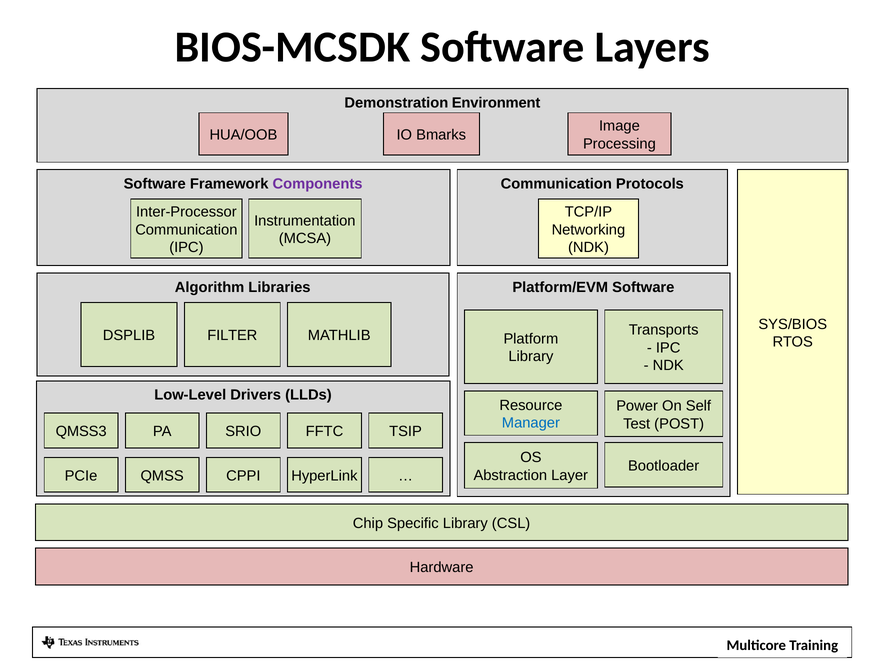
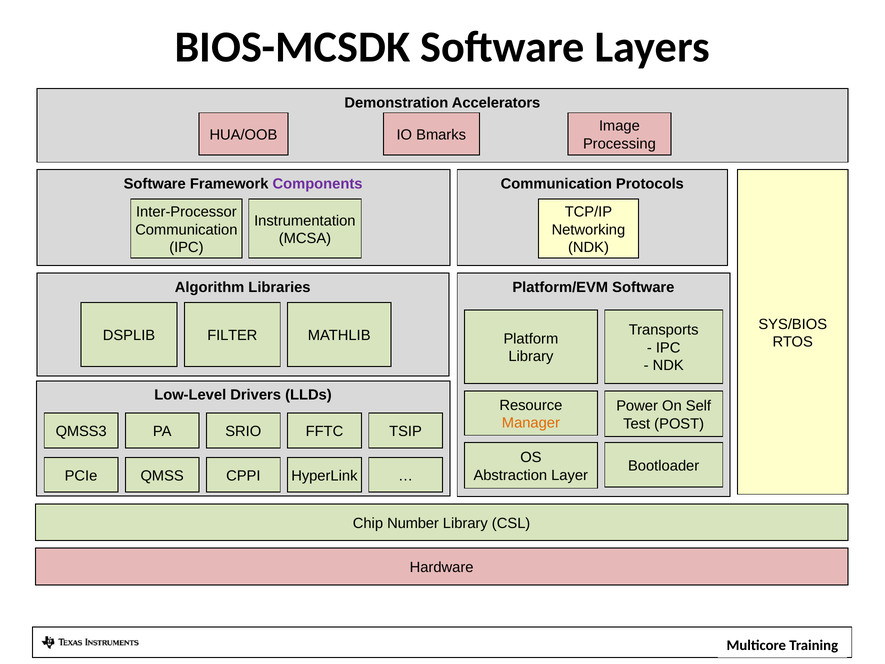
Environment: Environment -> Accelerators
Manager colour: blue -> orange
Specific: Specific -> Number
